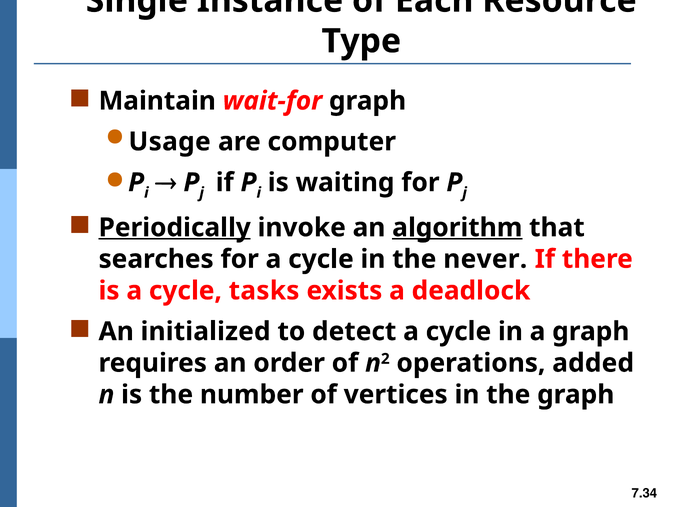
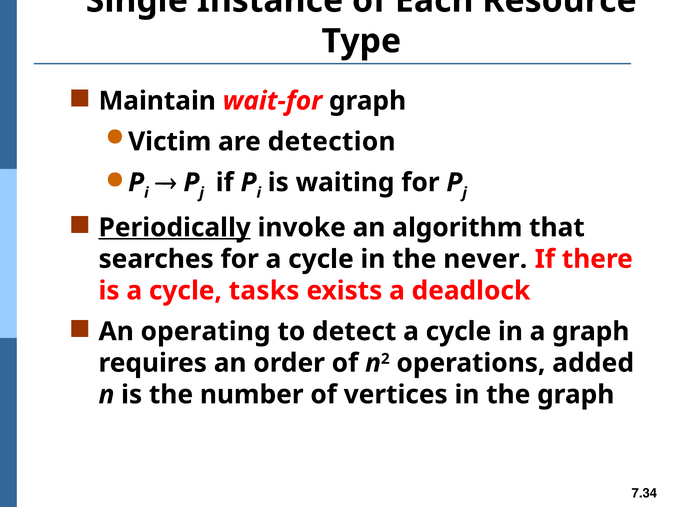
Usage: Usage -> Victim
computer: computer -> detection
algorithm underline: present -> none
initialized: initialized -> operating
